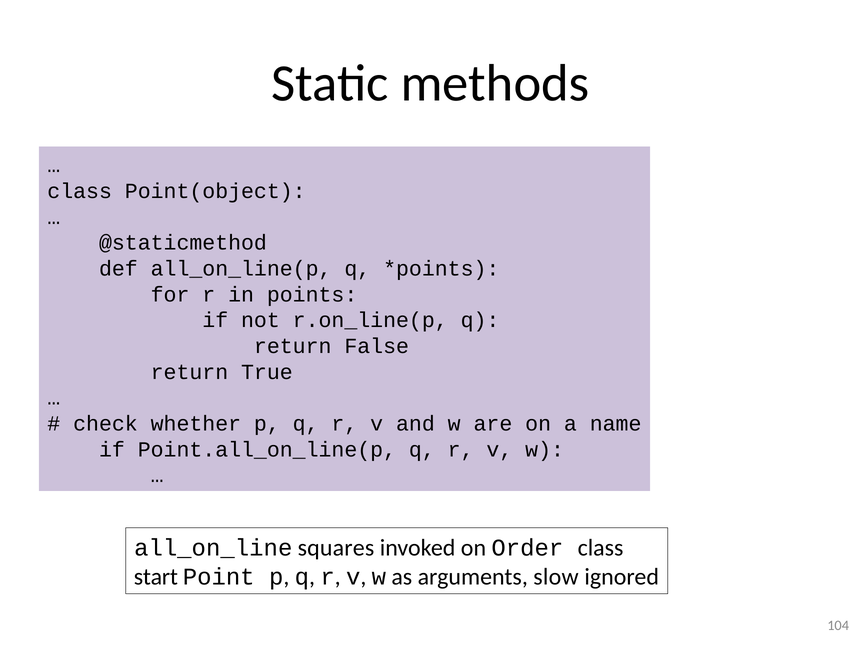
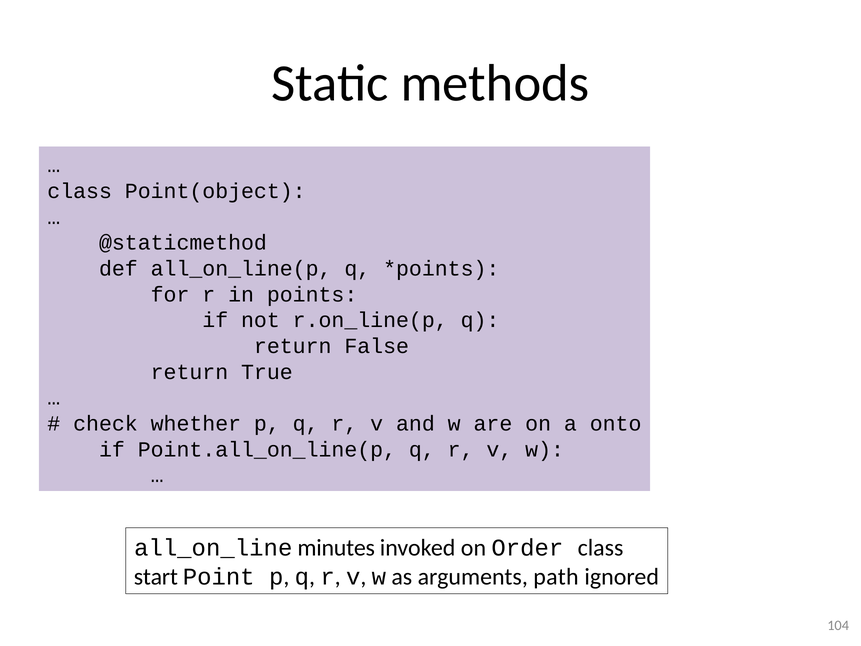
name: name -> onto
squares: squares -> minutes
slow: slow -> path
